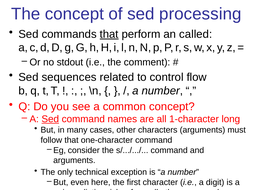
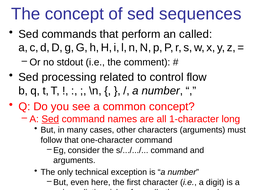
processing: processing -> sequences
that at (109, 34) underline: present -> none
sequences: sequences -> processing
